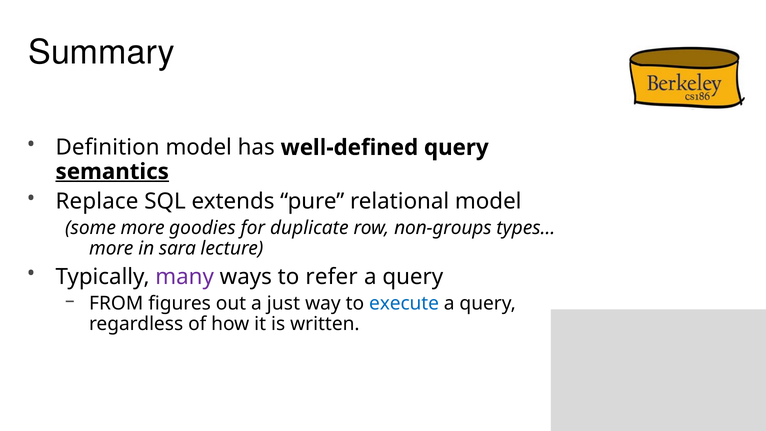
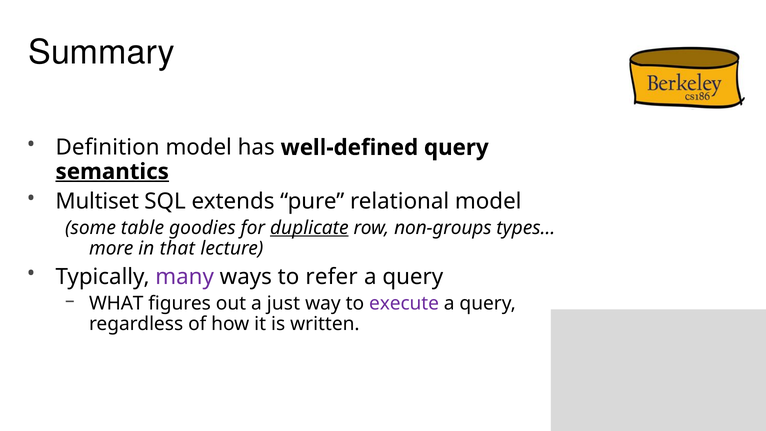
Replace: Replace -> Multiset
some more: more -> table
duplicate underline: none -> present
sara: sara -> that
FROM: FROM -> WHAT
execute colour: blue -> purple
